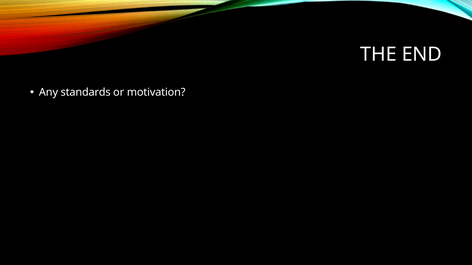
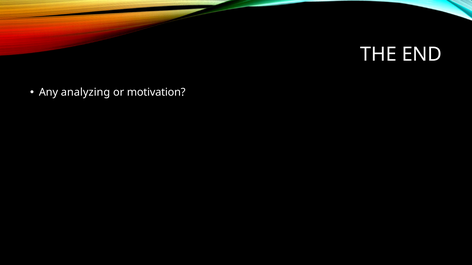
standards: standards -> analyzing
